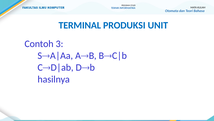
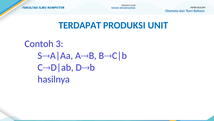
TERMINAL: TERMINAL -> TERDAPAT
